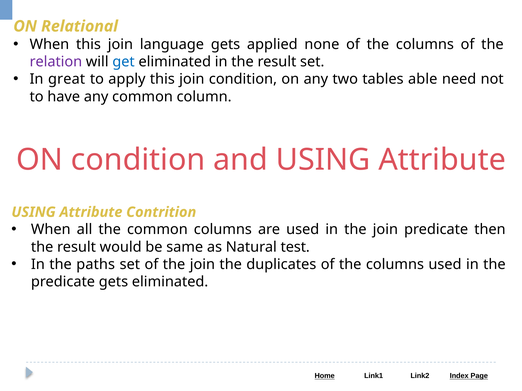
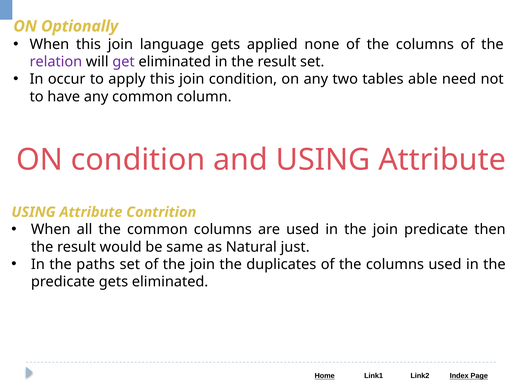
Relational: Relational -> Optionally
get colour: blue -> purple
great: great -> occur
test: test -> just
